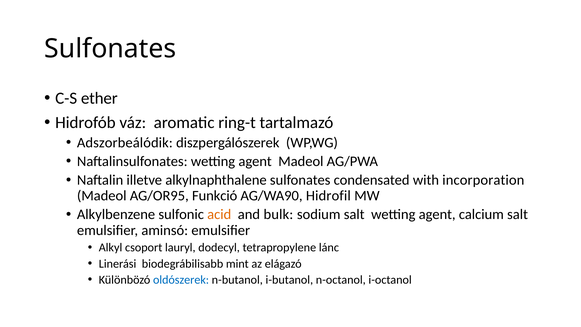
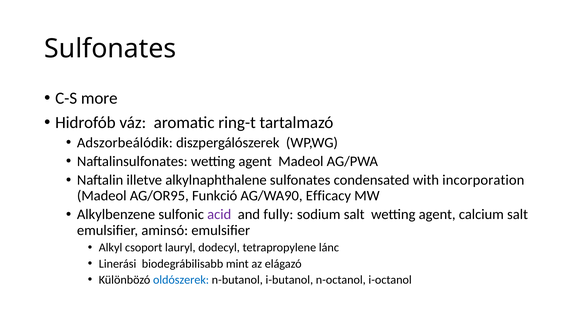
ether: ether -> more
Hidrofil: Hidrofil -> Efficacy
acid colour: orange -> purple
bulk: bulk -> fully
